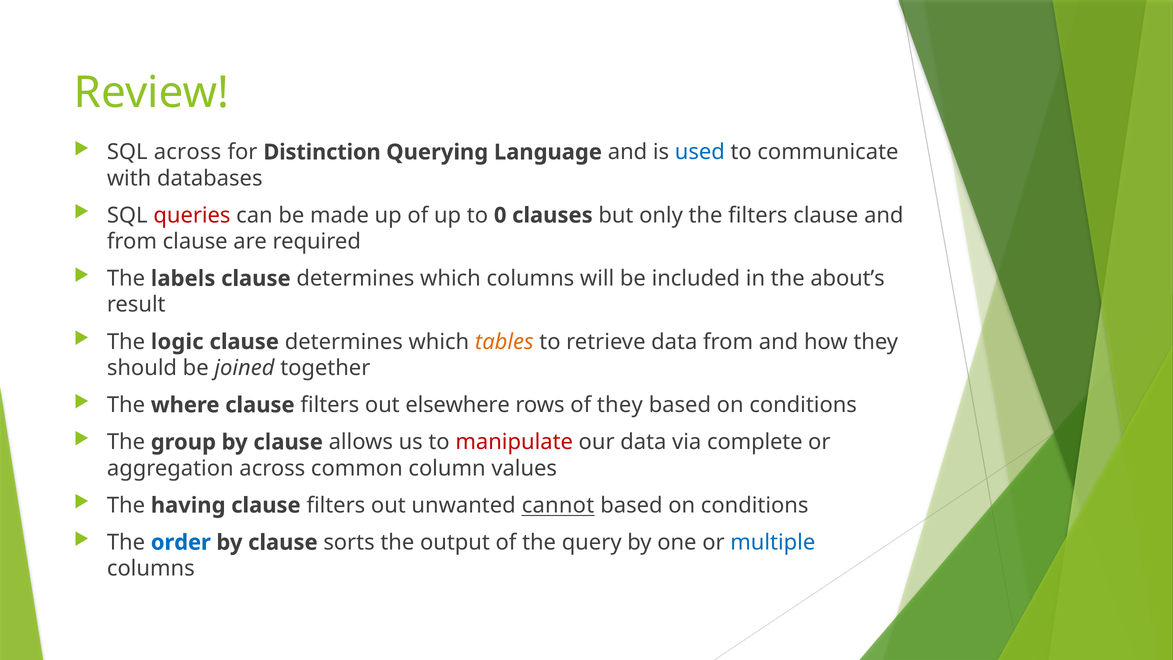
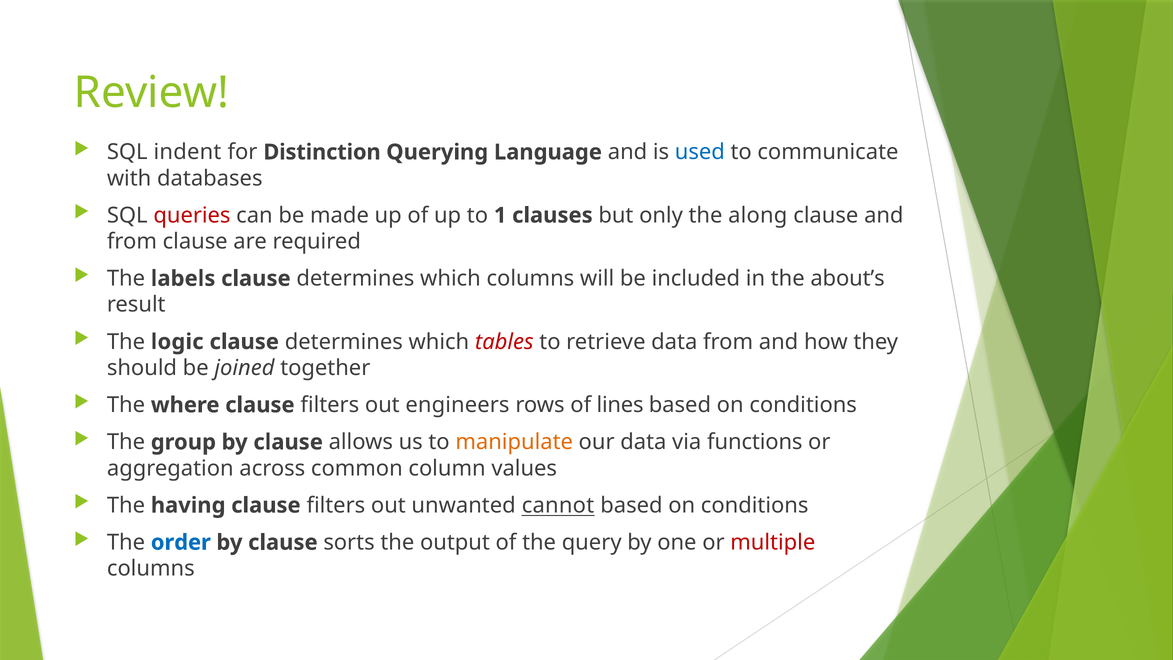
SQL across: across -> indent
0: 0 -> 1
the filters: filters -> along
tables colour: orange -> red
elsewhere: elsewhere -> engineers
of they: they -> lines
manipulate colour: red -> orange
complete: complete -> functions
multiple colour: blue -> red
